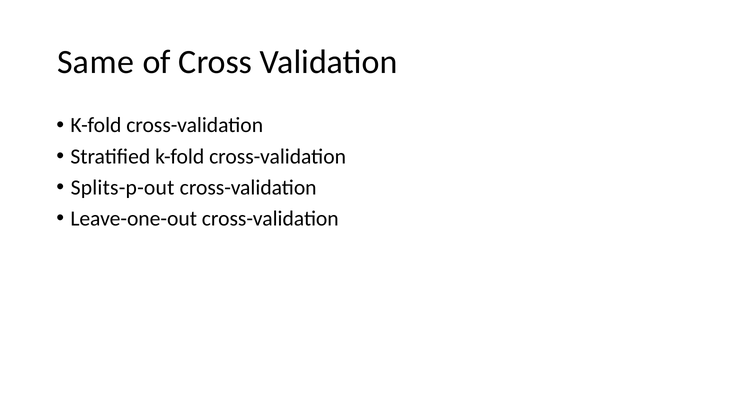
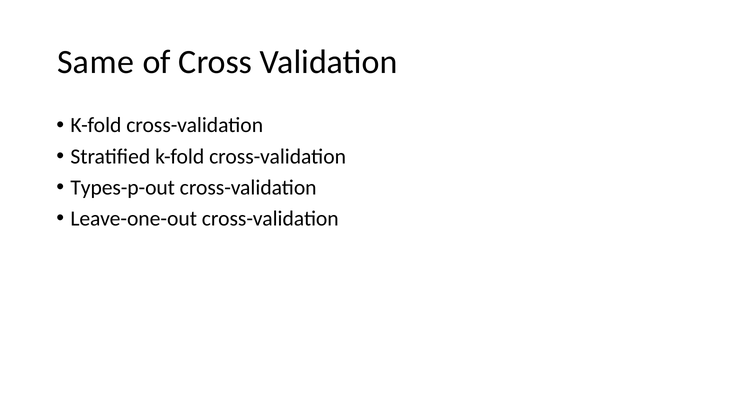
Splits-p-out: Splits-p-out -> Types-p-out
